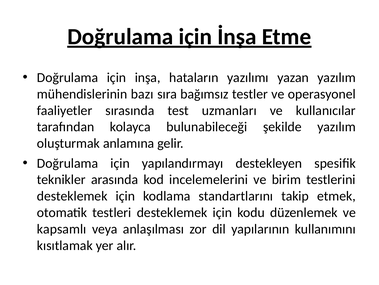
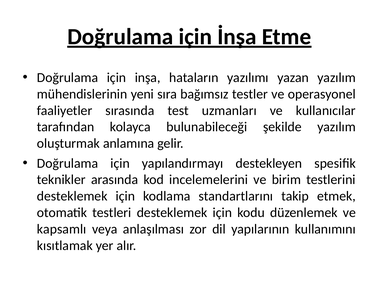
bazı: bazı -> yeni
